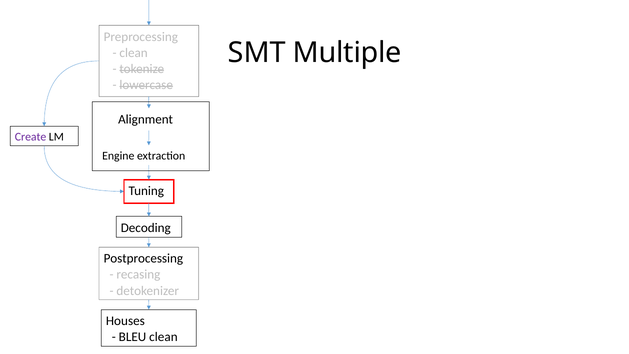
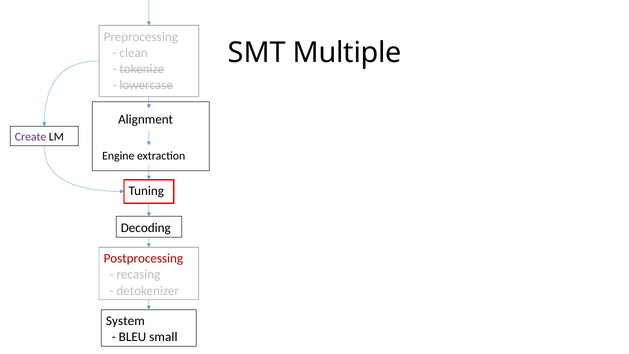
Postprocessing colour: black -> red
Houses: Houses -> System
BLEU clean: clean -> small
